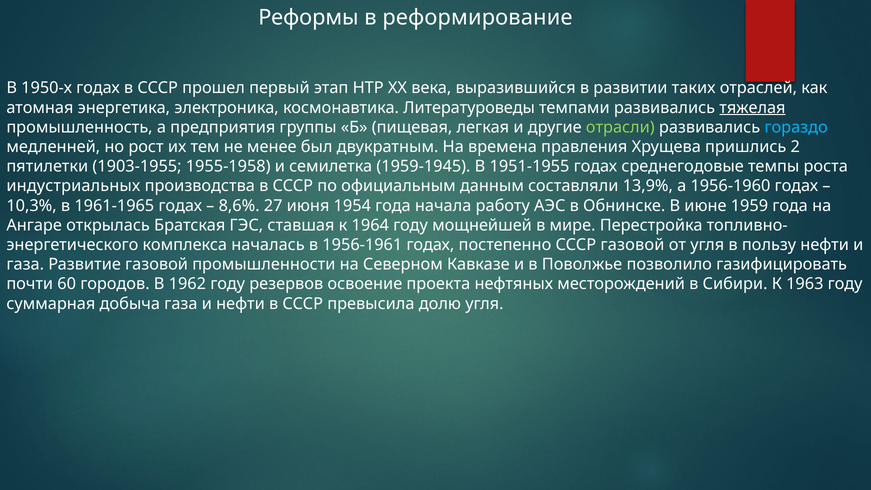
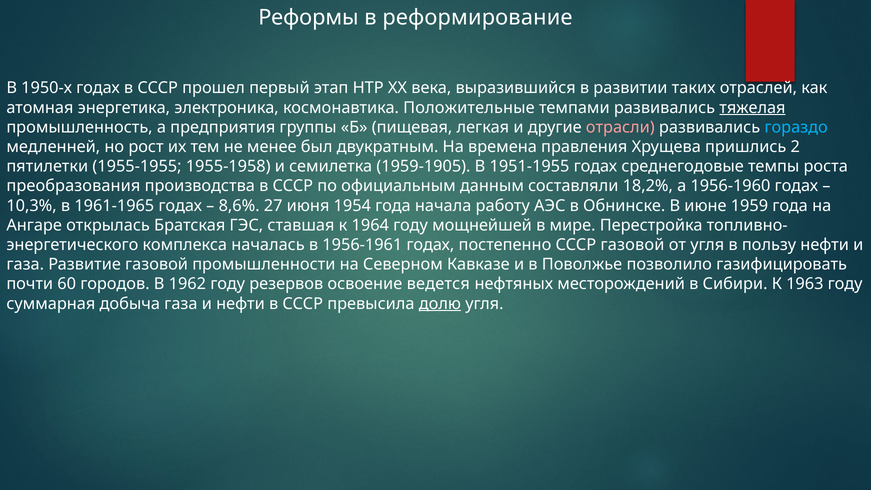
Литературоведы: Литературоведы -> Положительные
отрасли colour: light green -> pink
1903-1955: 1903-1955 -> 1955-1955
1959-1945: 1959-1945 -> 1959-1905
индустриальных: индустриальных -> преобразования
13,9%: 13,9% -> 18,2%
проекта: проекта -> ведется
долю underline: none -> present
